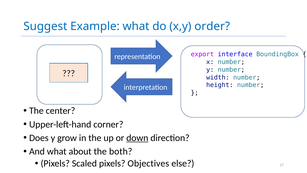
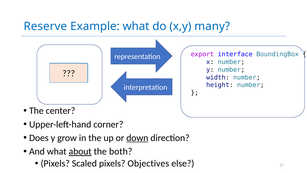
Suggest: Suggest -> Reserve
order: order -> many
about underline: none -> present
